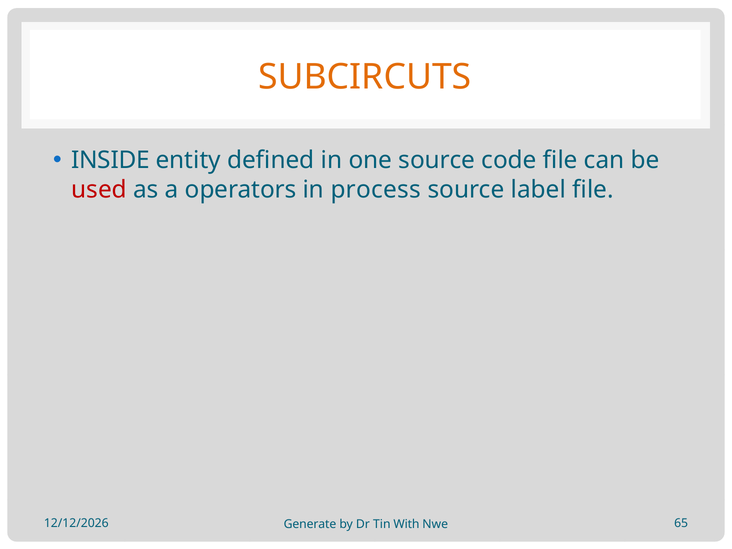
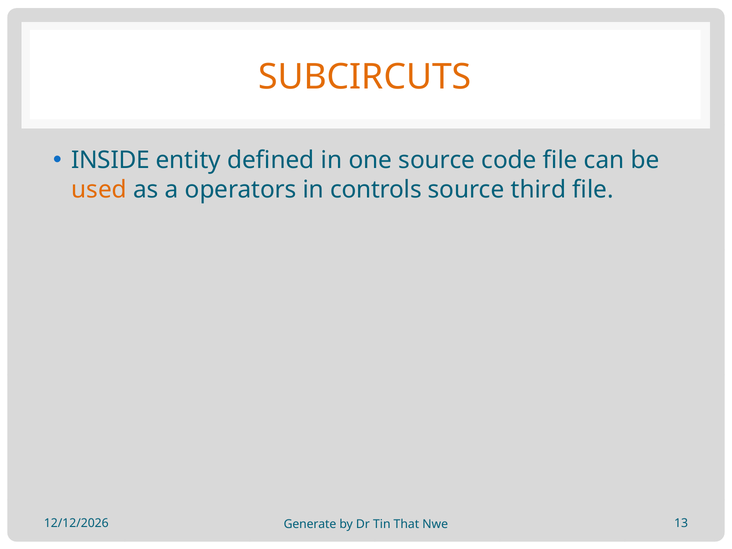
used colour: red -> orange
process: process -> controls
label: label -> third
With: With -> That
65: 65 -> 13
